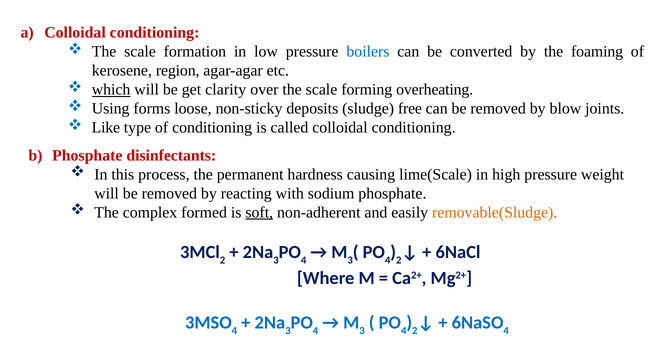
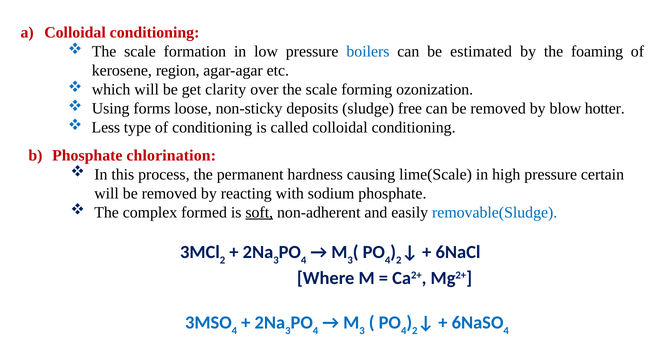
converted: converted -> estimated
which underline: present -> none
overheating: overheating -> ozonization
joints: joints -> hotter
Like: Like -> Less
disinfectants: disinfectants -> chlorination
weight: weight -> certain
removable(Sludge colour: orange -> blue
